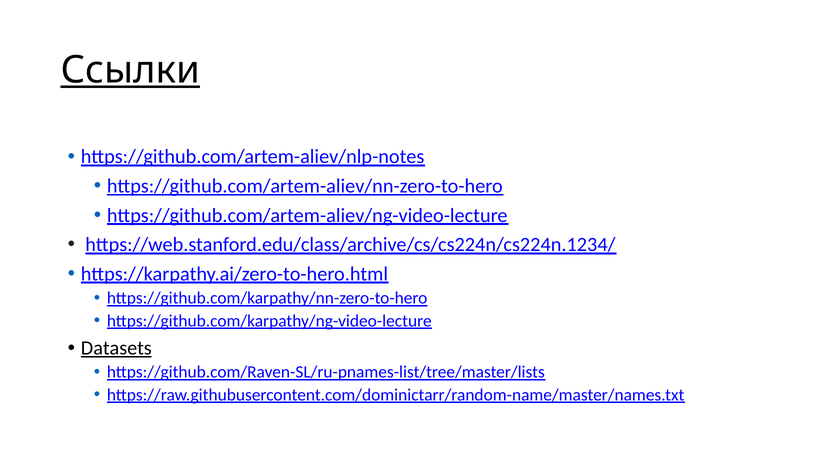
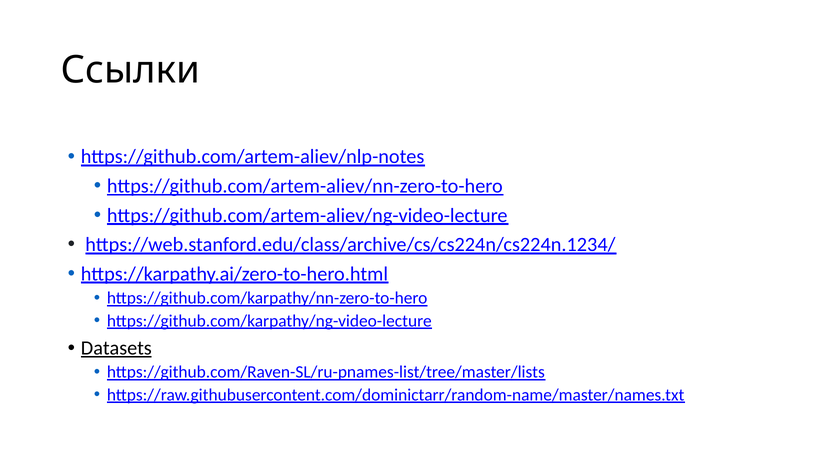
Ссылки underline: present -> none
